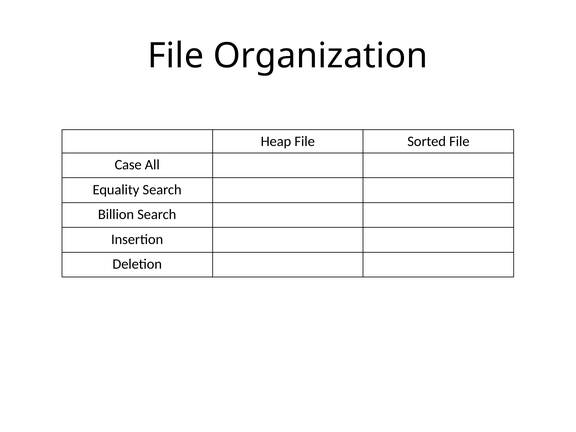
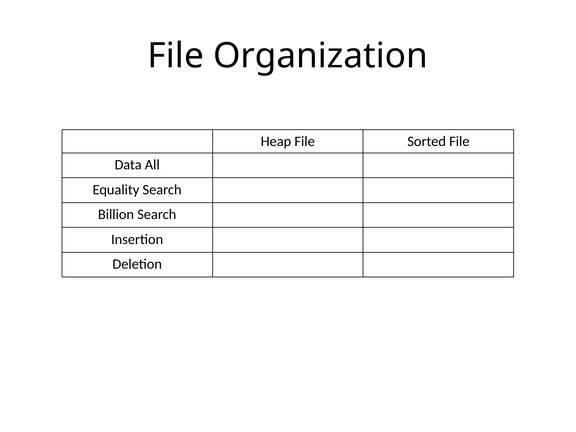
Case: Case -> Data
